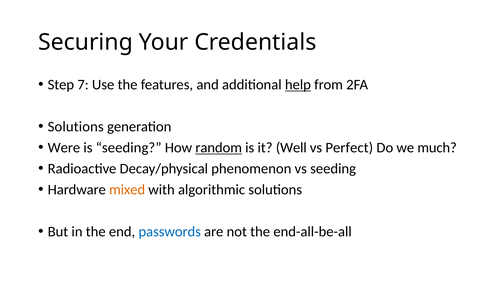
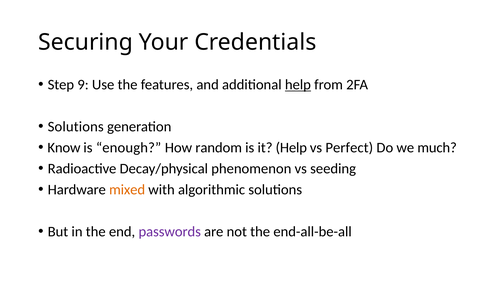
7: 7 -> 9
Were: Were -> Know
is seeding: seeding -> enough
random underline: present -> none
it Well: Well -> Help
passwords colour: blue -> purple
